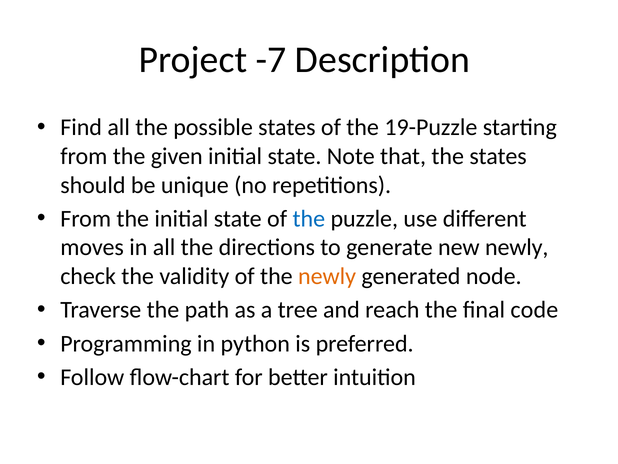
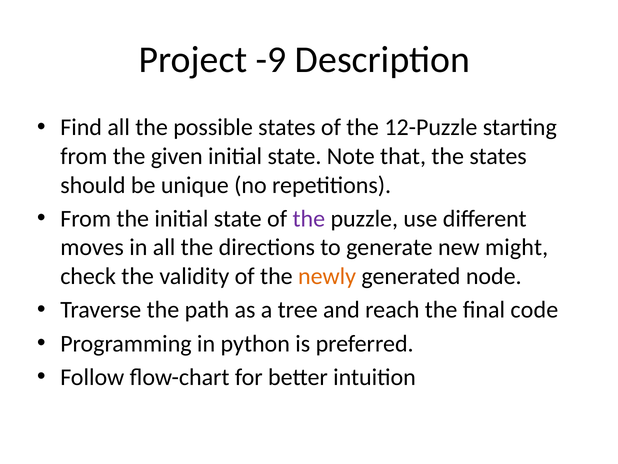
-7: -7 -> -9
19-Puzzle: 19-Puzzle -> 12-Puzzle
the at (309, 218) colour: blue -> purple
new newly: newly -> might
